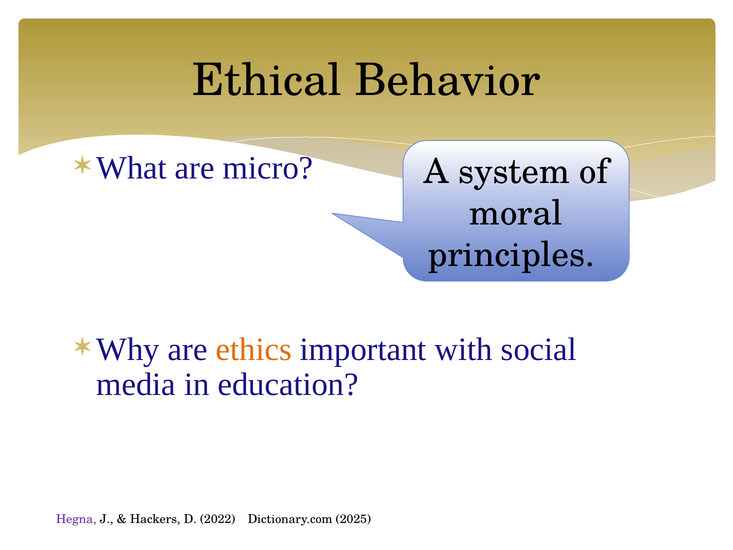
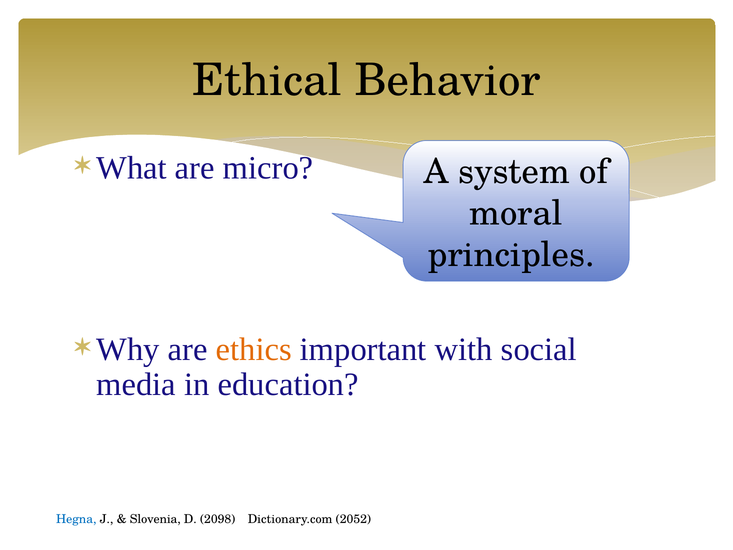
Hegna colour: purple -> blue
Hackers: Hackers -> Slovenia
2022: 2022 -> 2098
2025: 2025 -> 2052
